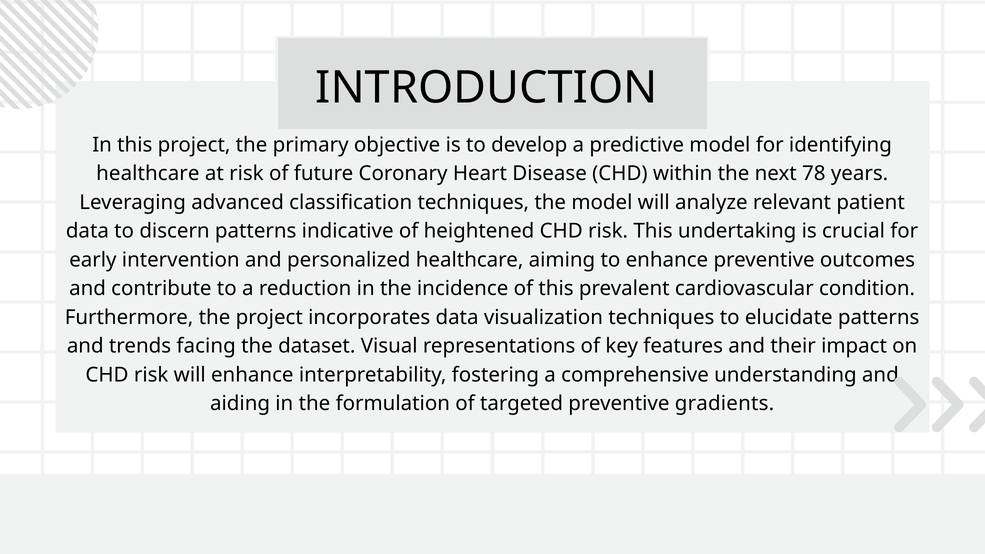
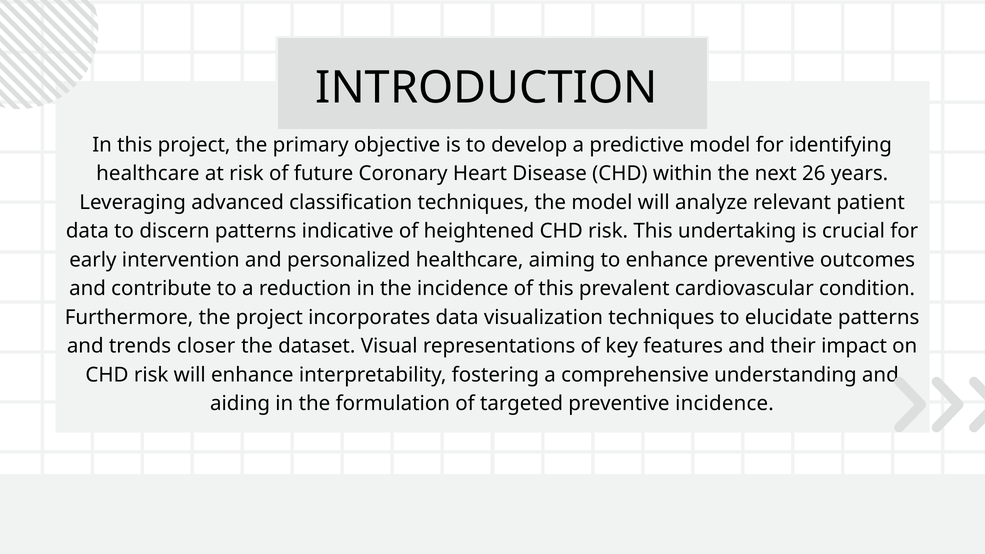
78: 78 -> 26
facing: facing -> closer
preventive gradients: gradients -> incidence
